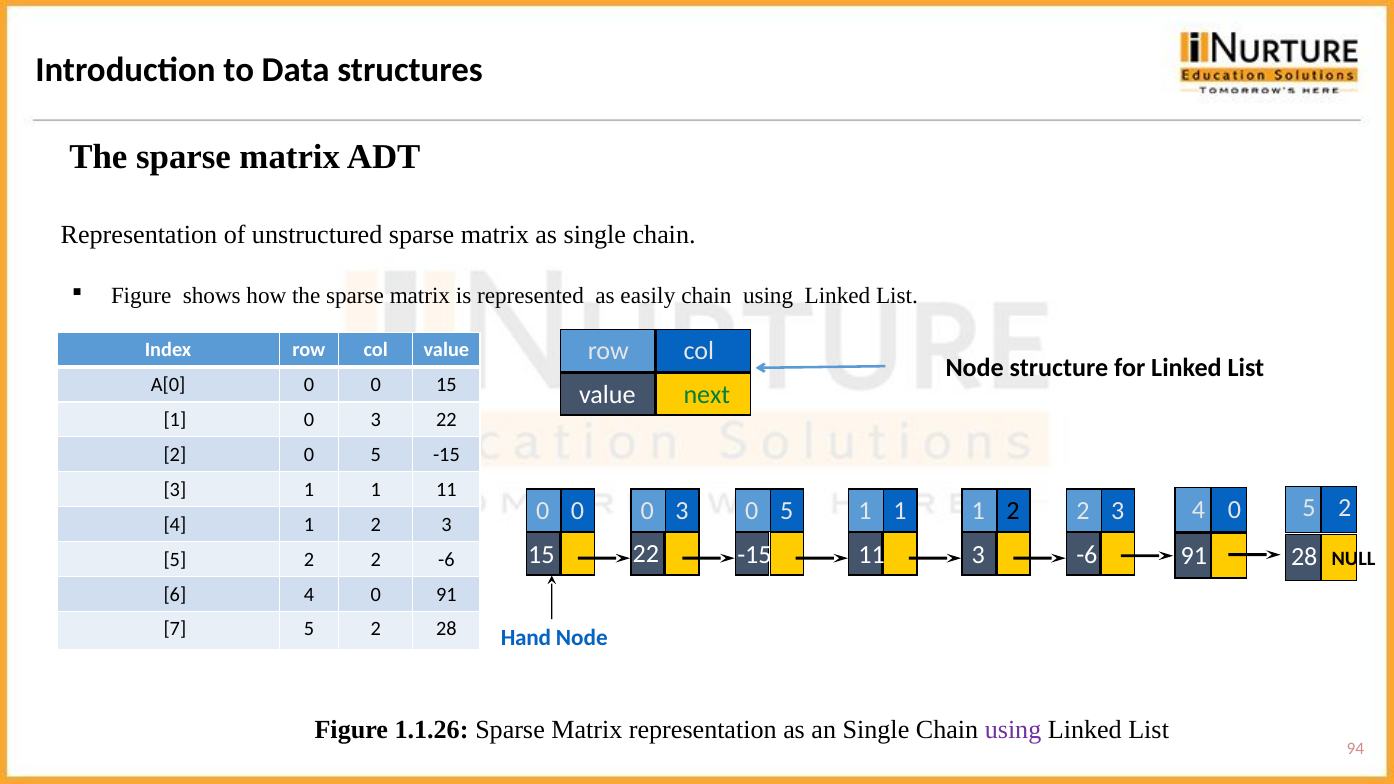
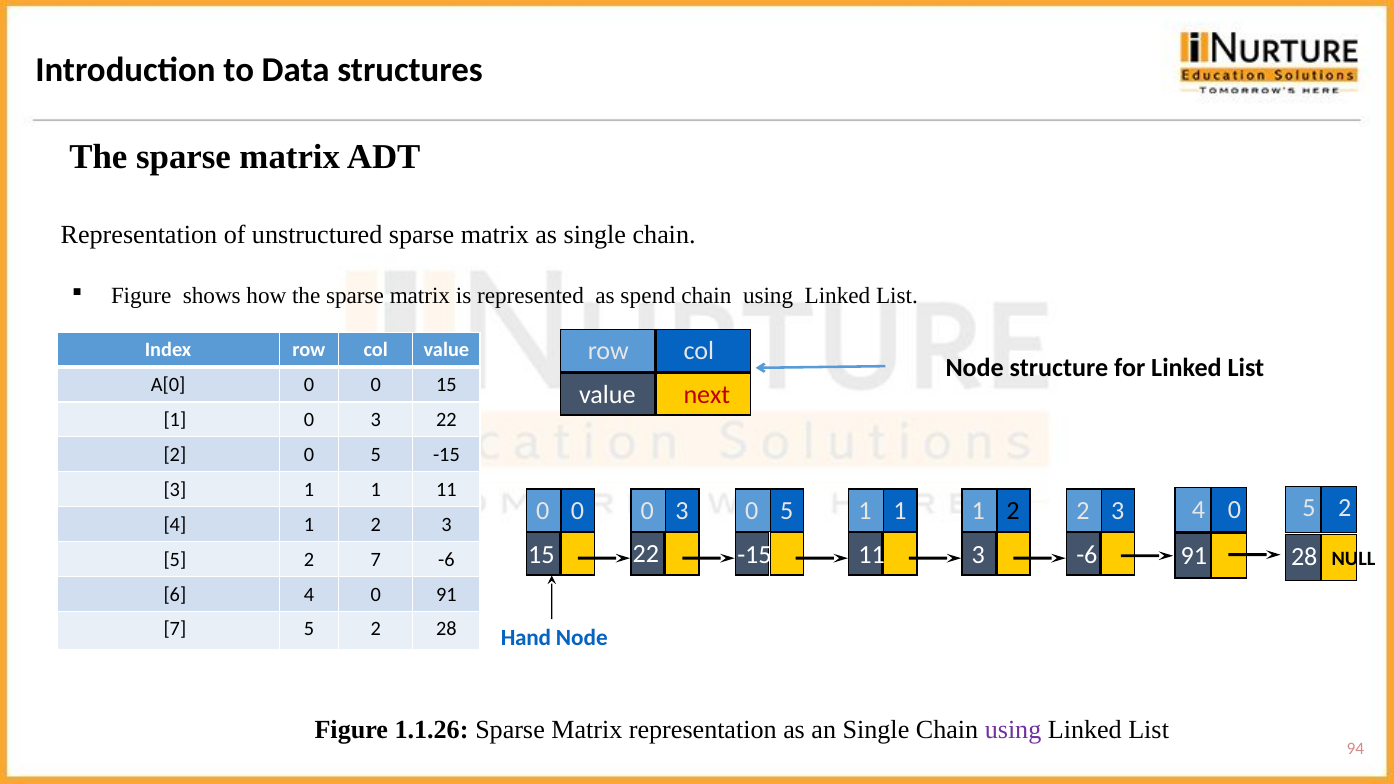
easily: easily -> spend
next colour: green -> red
2 2: 2 -> 7
